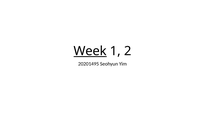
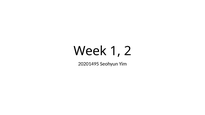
Week underline: present -> none
